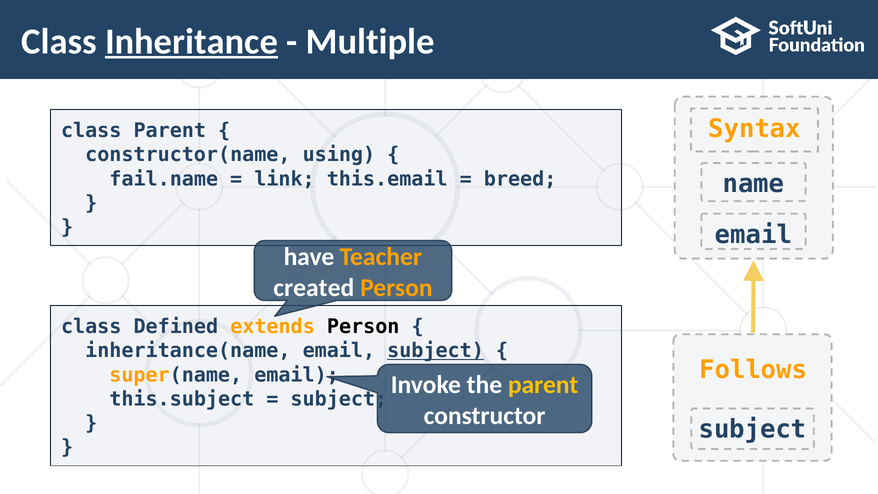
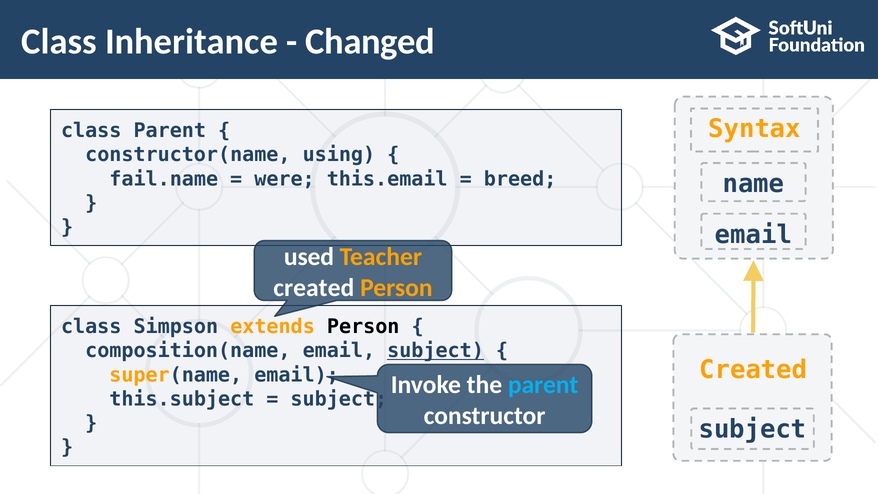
Inheritance underline: present -> none
Multiple: Multiple -> Changed
link: link -> were
have: have -> used
Defined: Defined -> Simpson
inheritance(name: inheritance(name -> composition(name
Follows at (753, 370): Follows -> Created
parent at (543, 385) colour: yellow -> light blue
